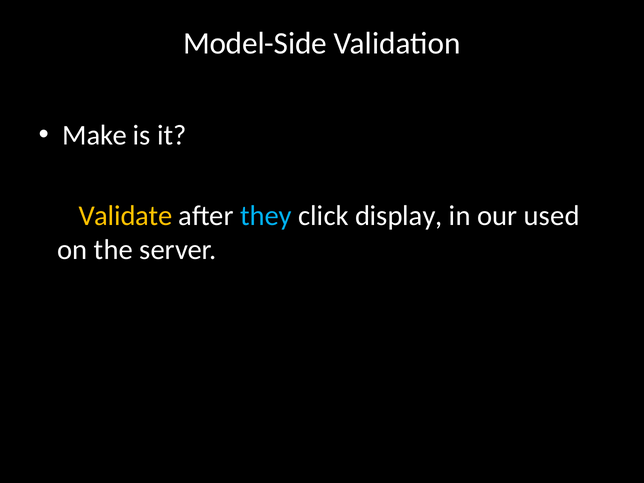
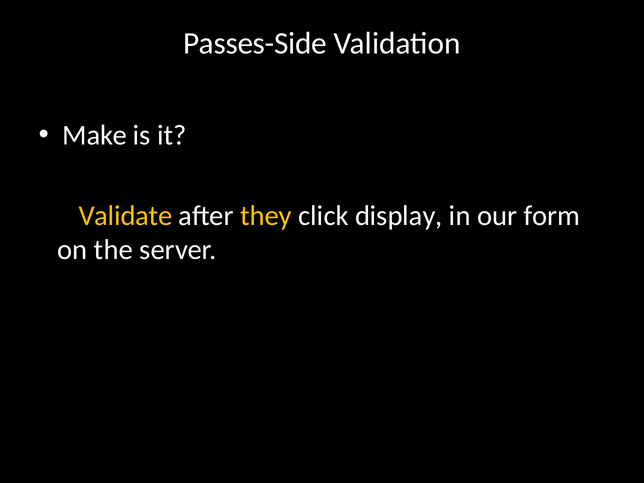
Model-Side: Model-Side -> Passes-Side
they colour: light blue -> yellow
used: used -> form
